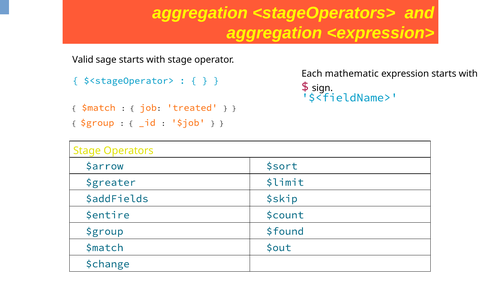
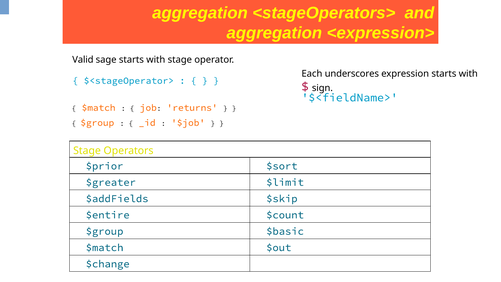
mathematic: mathematic -> underscores
treated: treated -> returns
$arrow: $arrow -> $prior
$found: $found -> $basic
